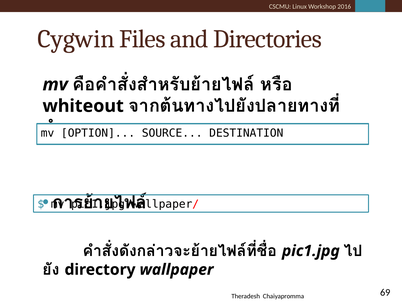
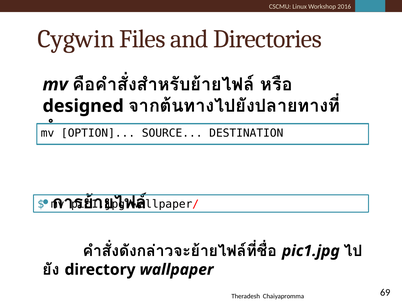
whiteout: whiteout -> designed
